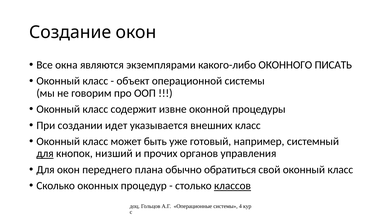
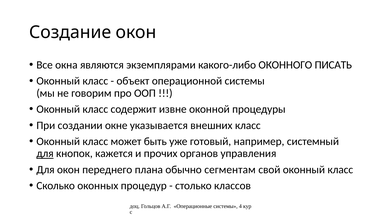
идет: идет -> окне
низший: низший -> кажется
обратиться: обратиться -> сегментам
классов underline: present -> none
